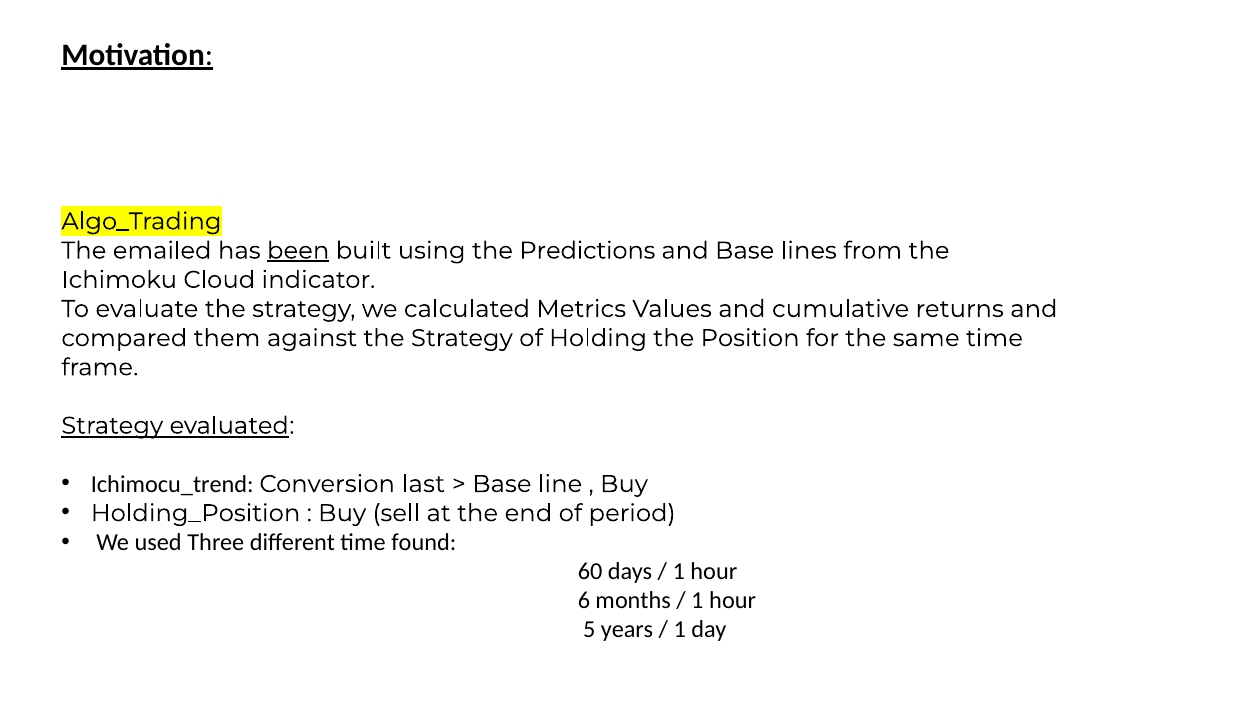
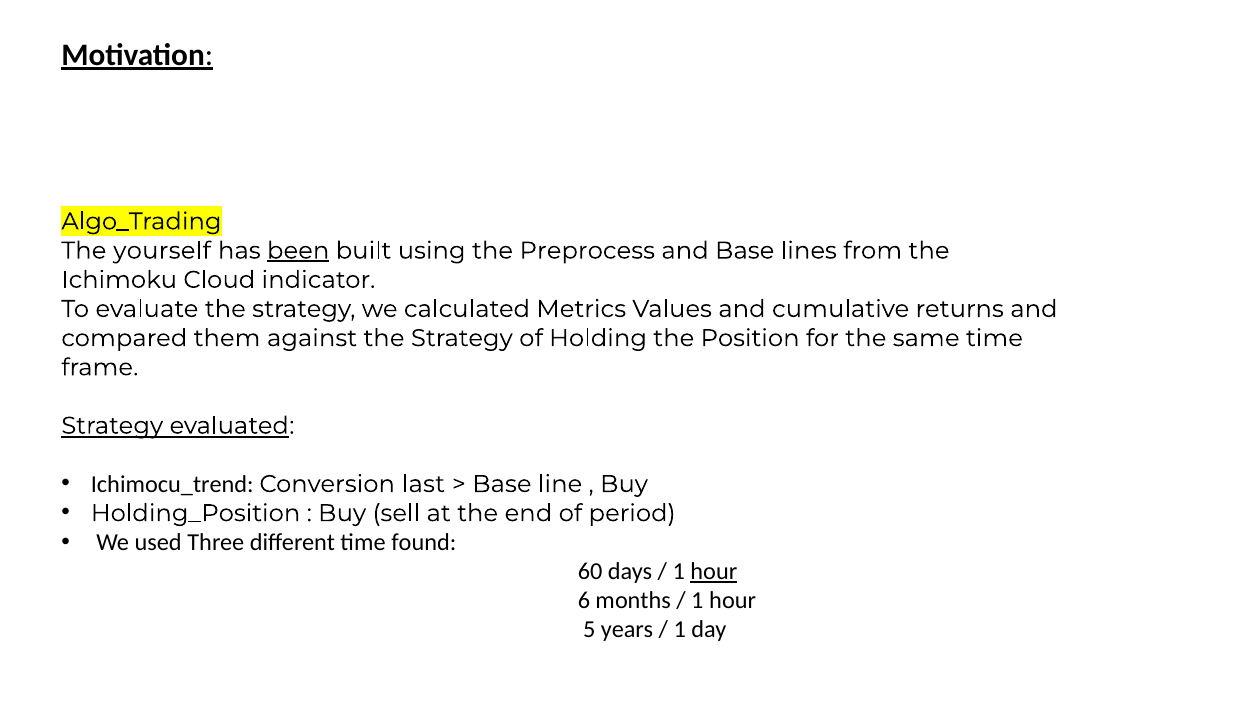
emailed: emailed -> yourself
Predictions: Predictions -> Preprocess
hour at (714, 572) underline: none -> present
